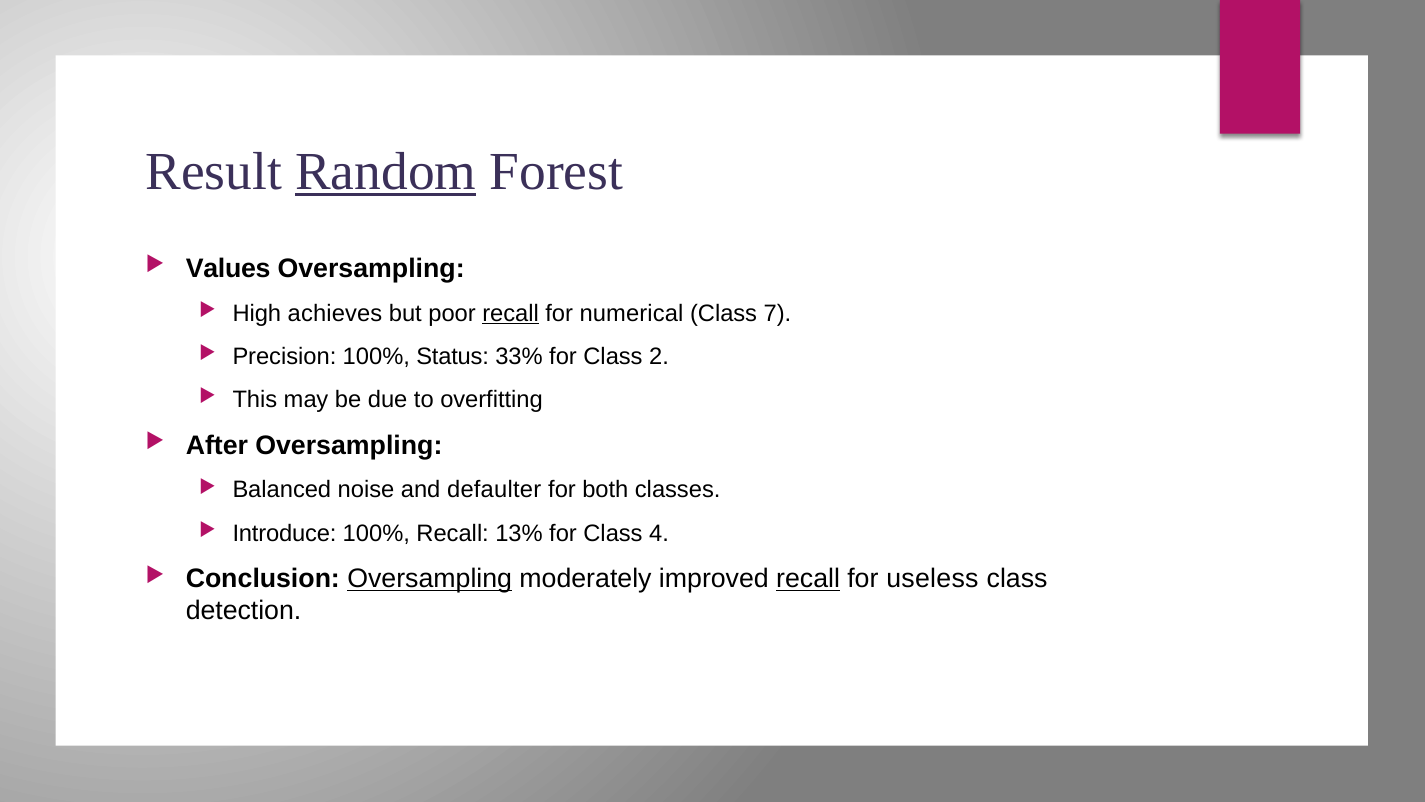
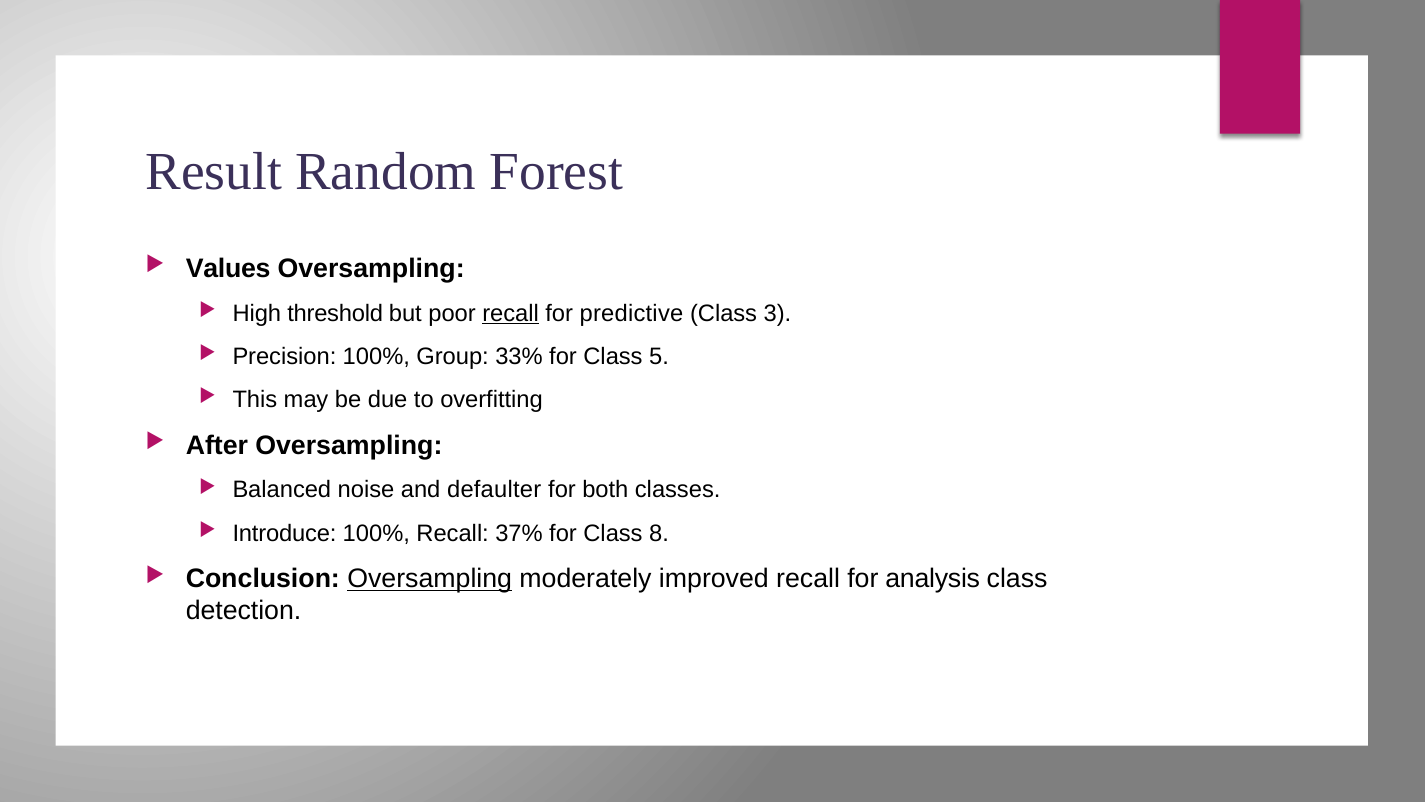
Random underline: present -> none
achieves: achieves -> threshold
numerical: numerical -> predictive
7: 7 -> 3
Status: Status -> Group
2: 2 -> 5
13%: 13% -> 37%
4: 4 -> 8
recall at (808, 579) underline: present -> none
useless: useless -> analysis
